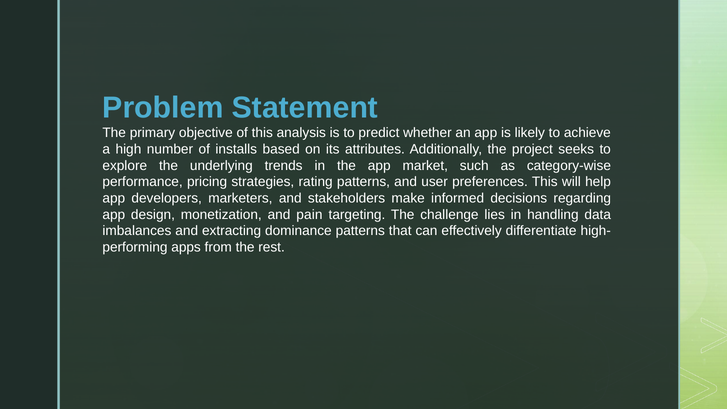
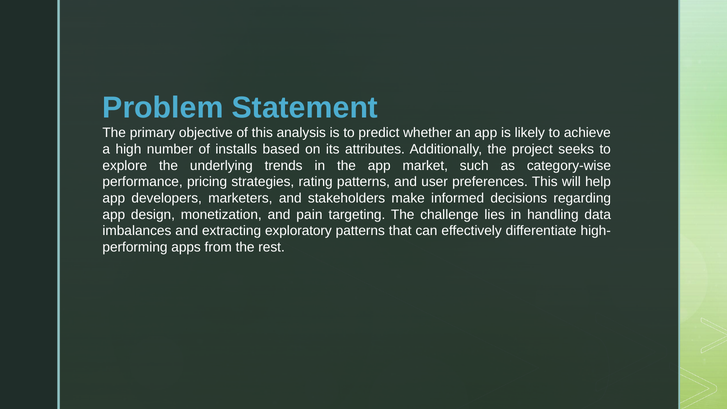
dominance: dominance -> exploratory
